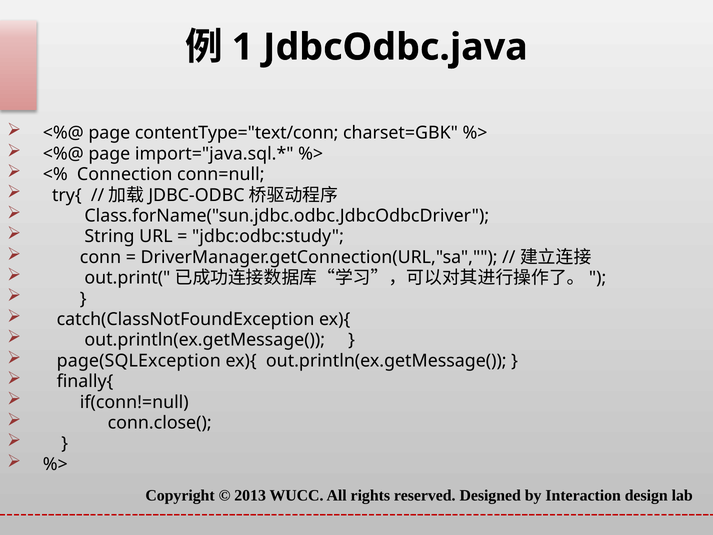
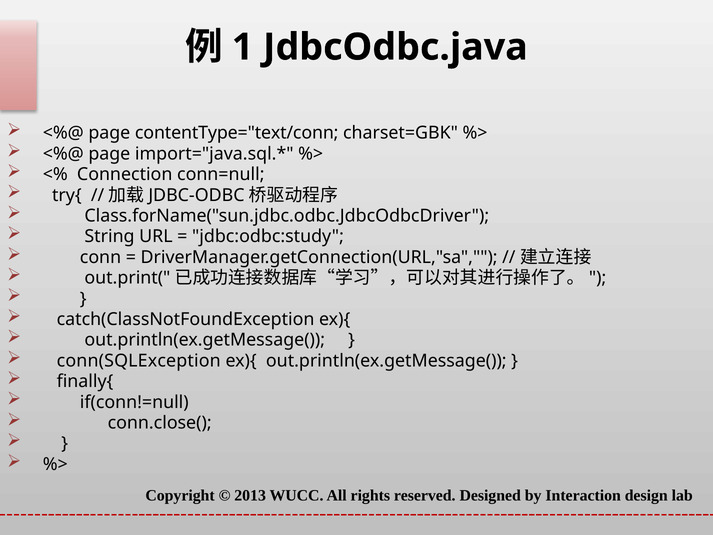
page(SQLException: page(SQLException -> conn(SQLException
